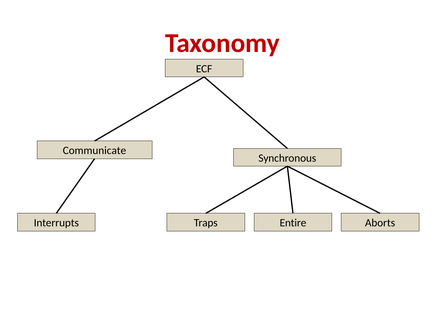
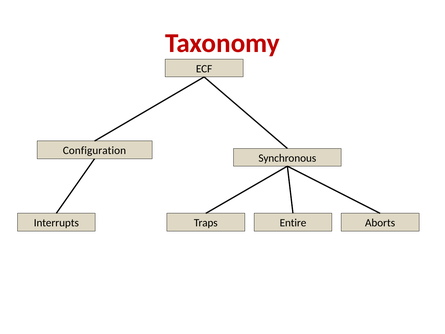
Communicate: Communicate -> Configuration
